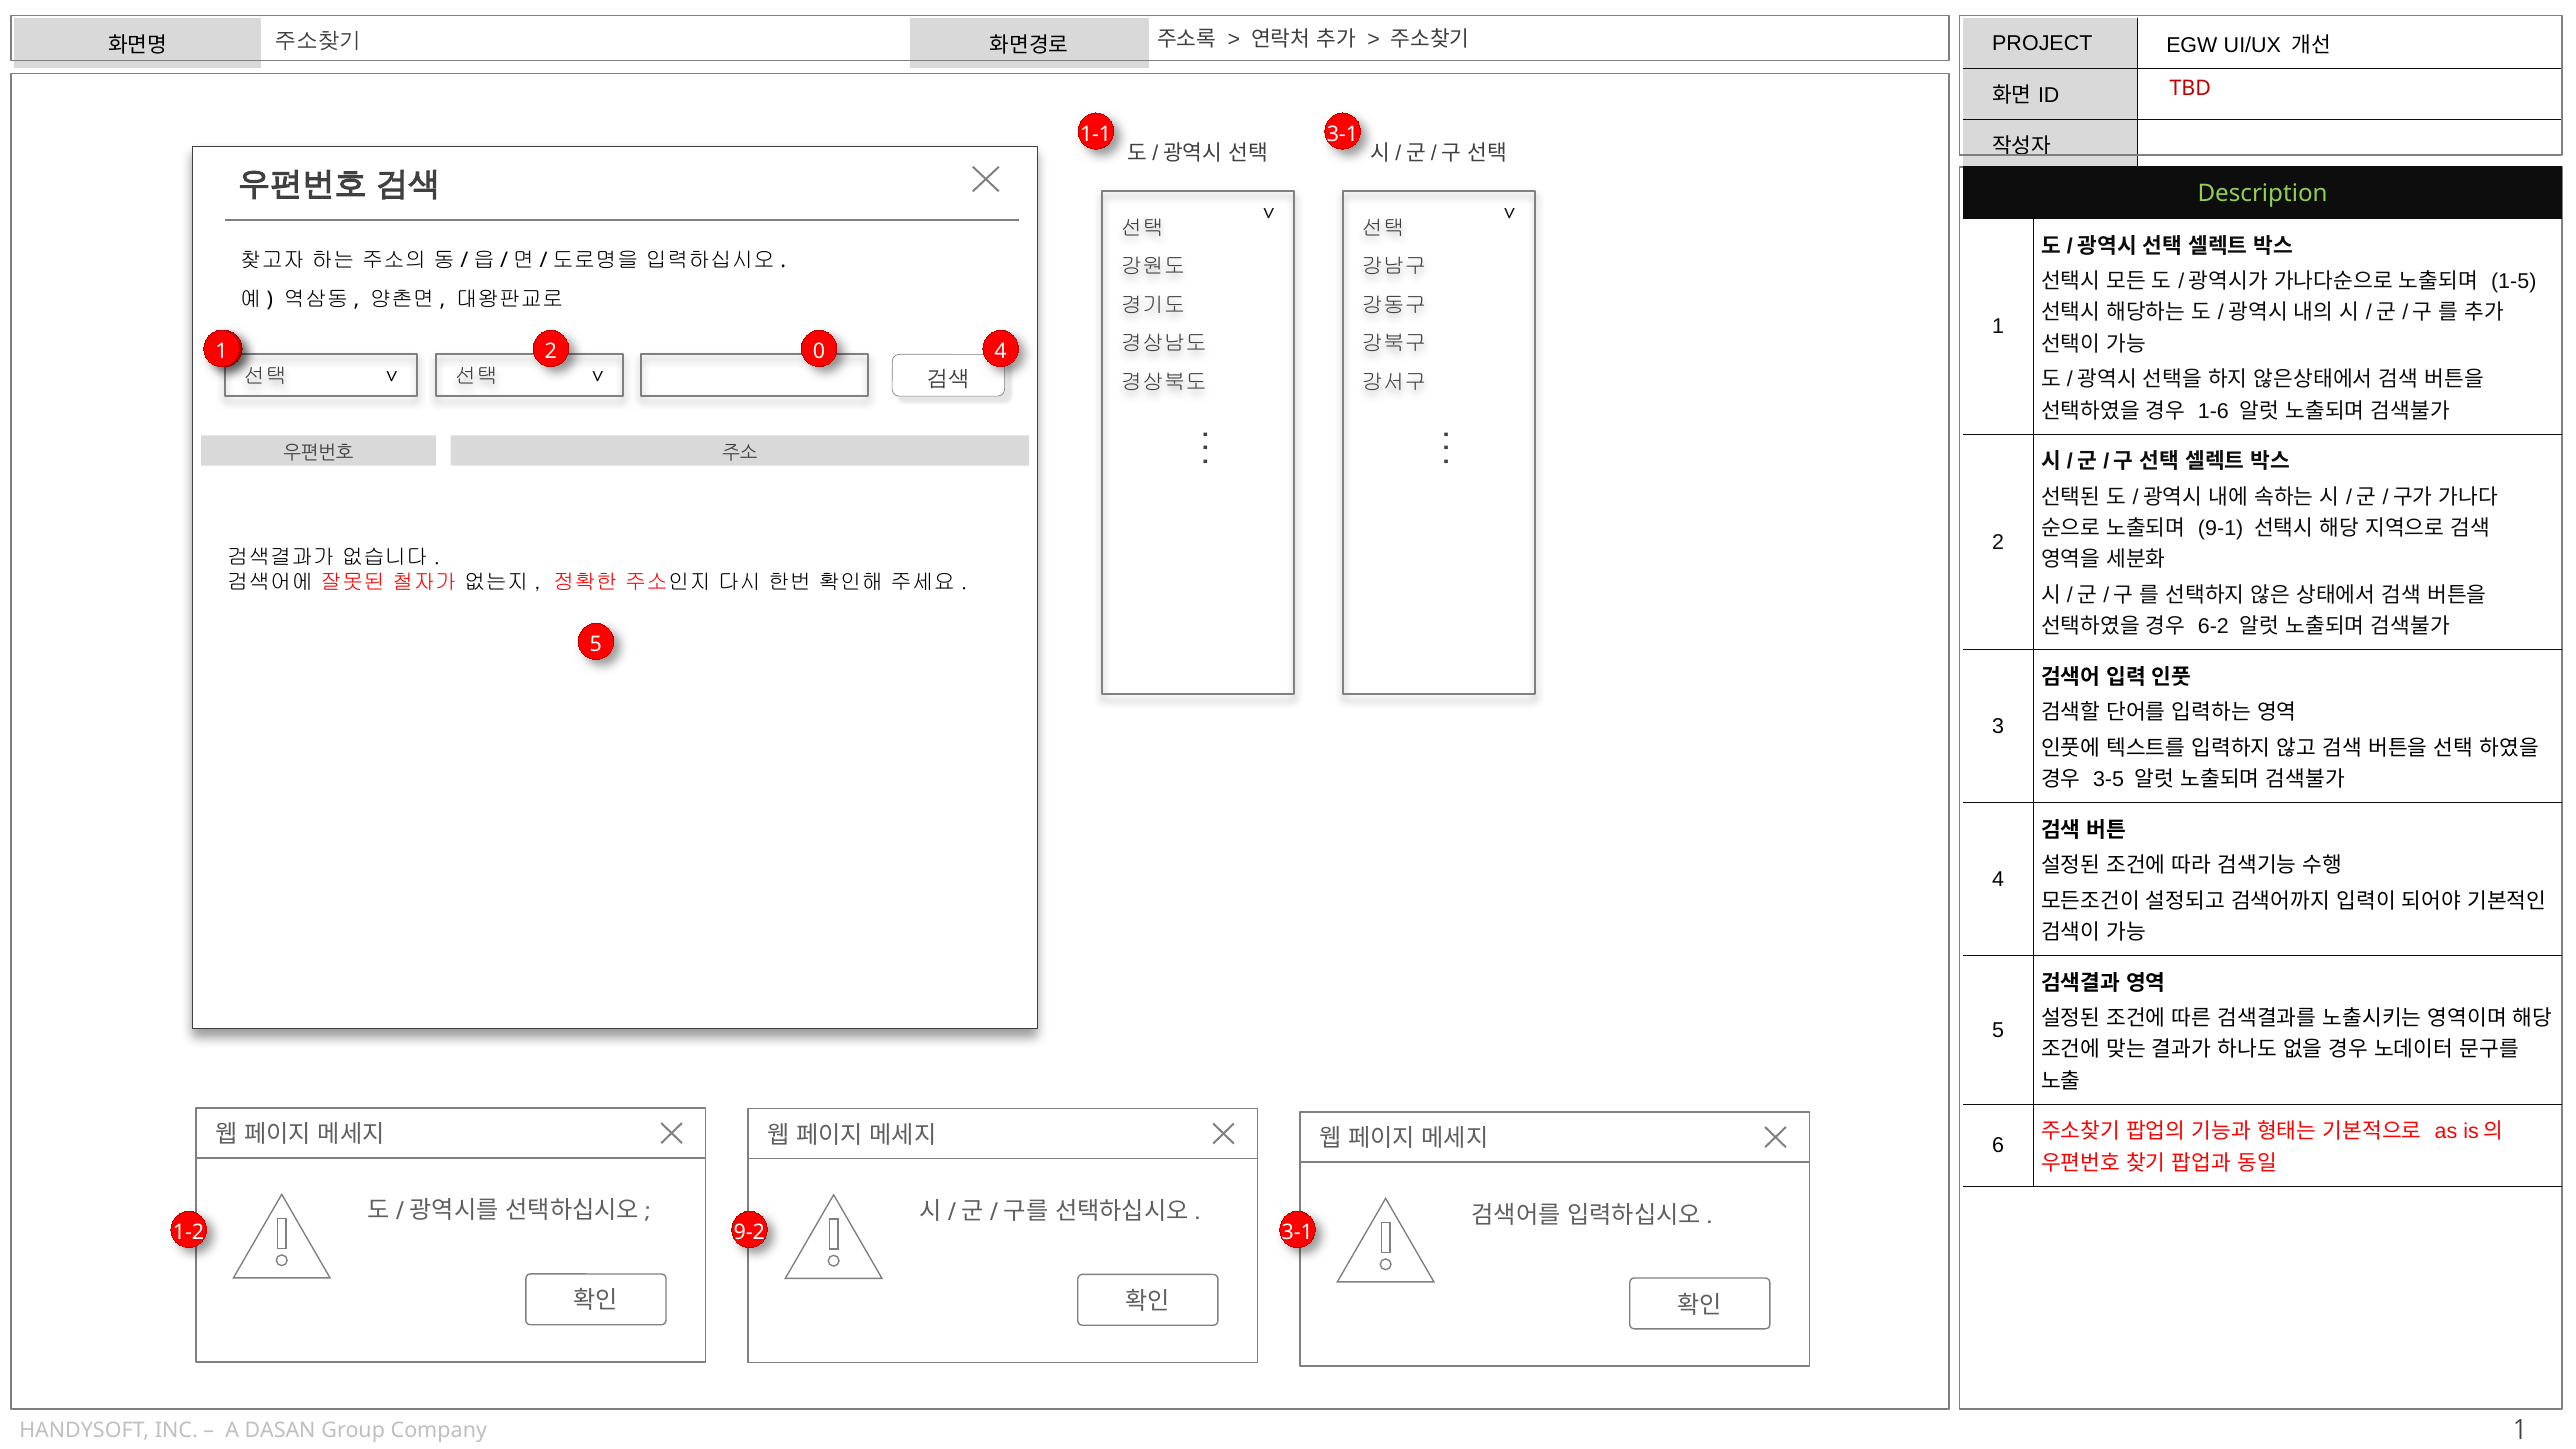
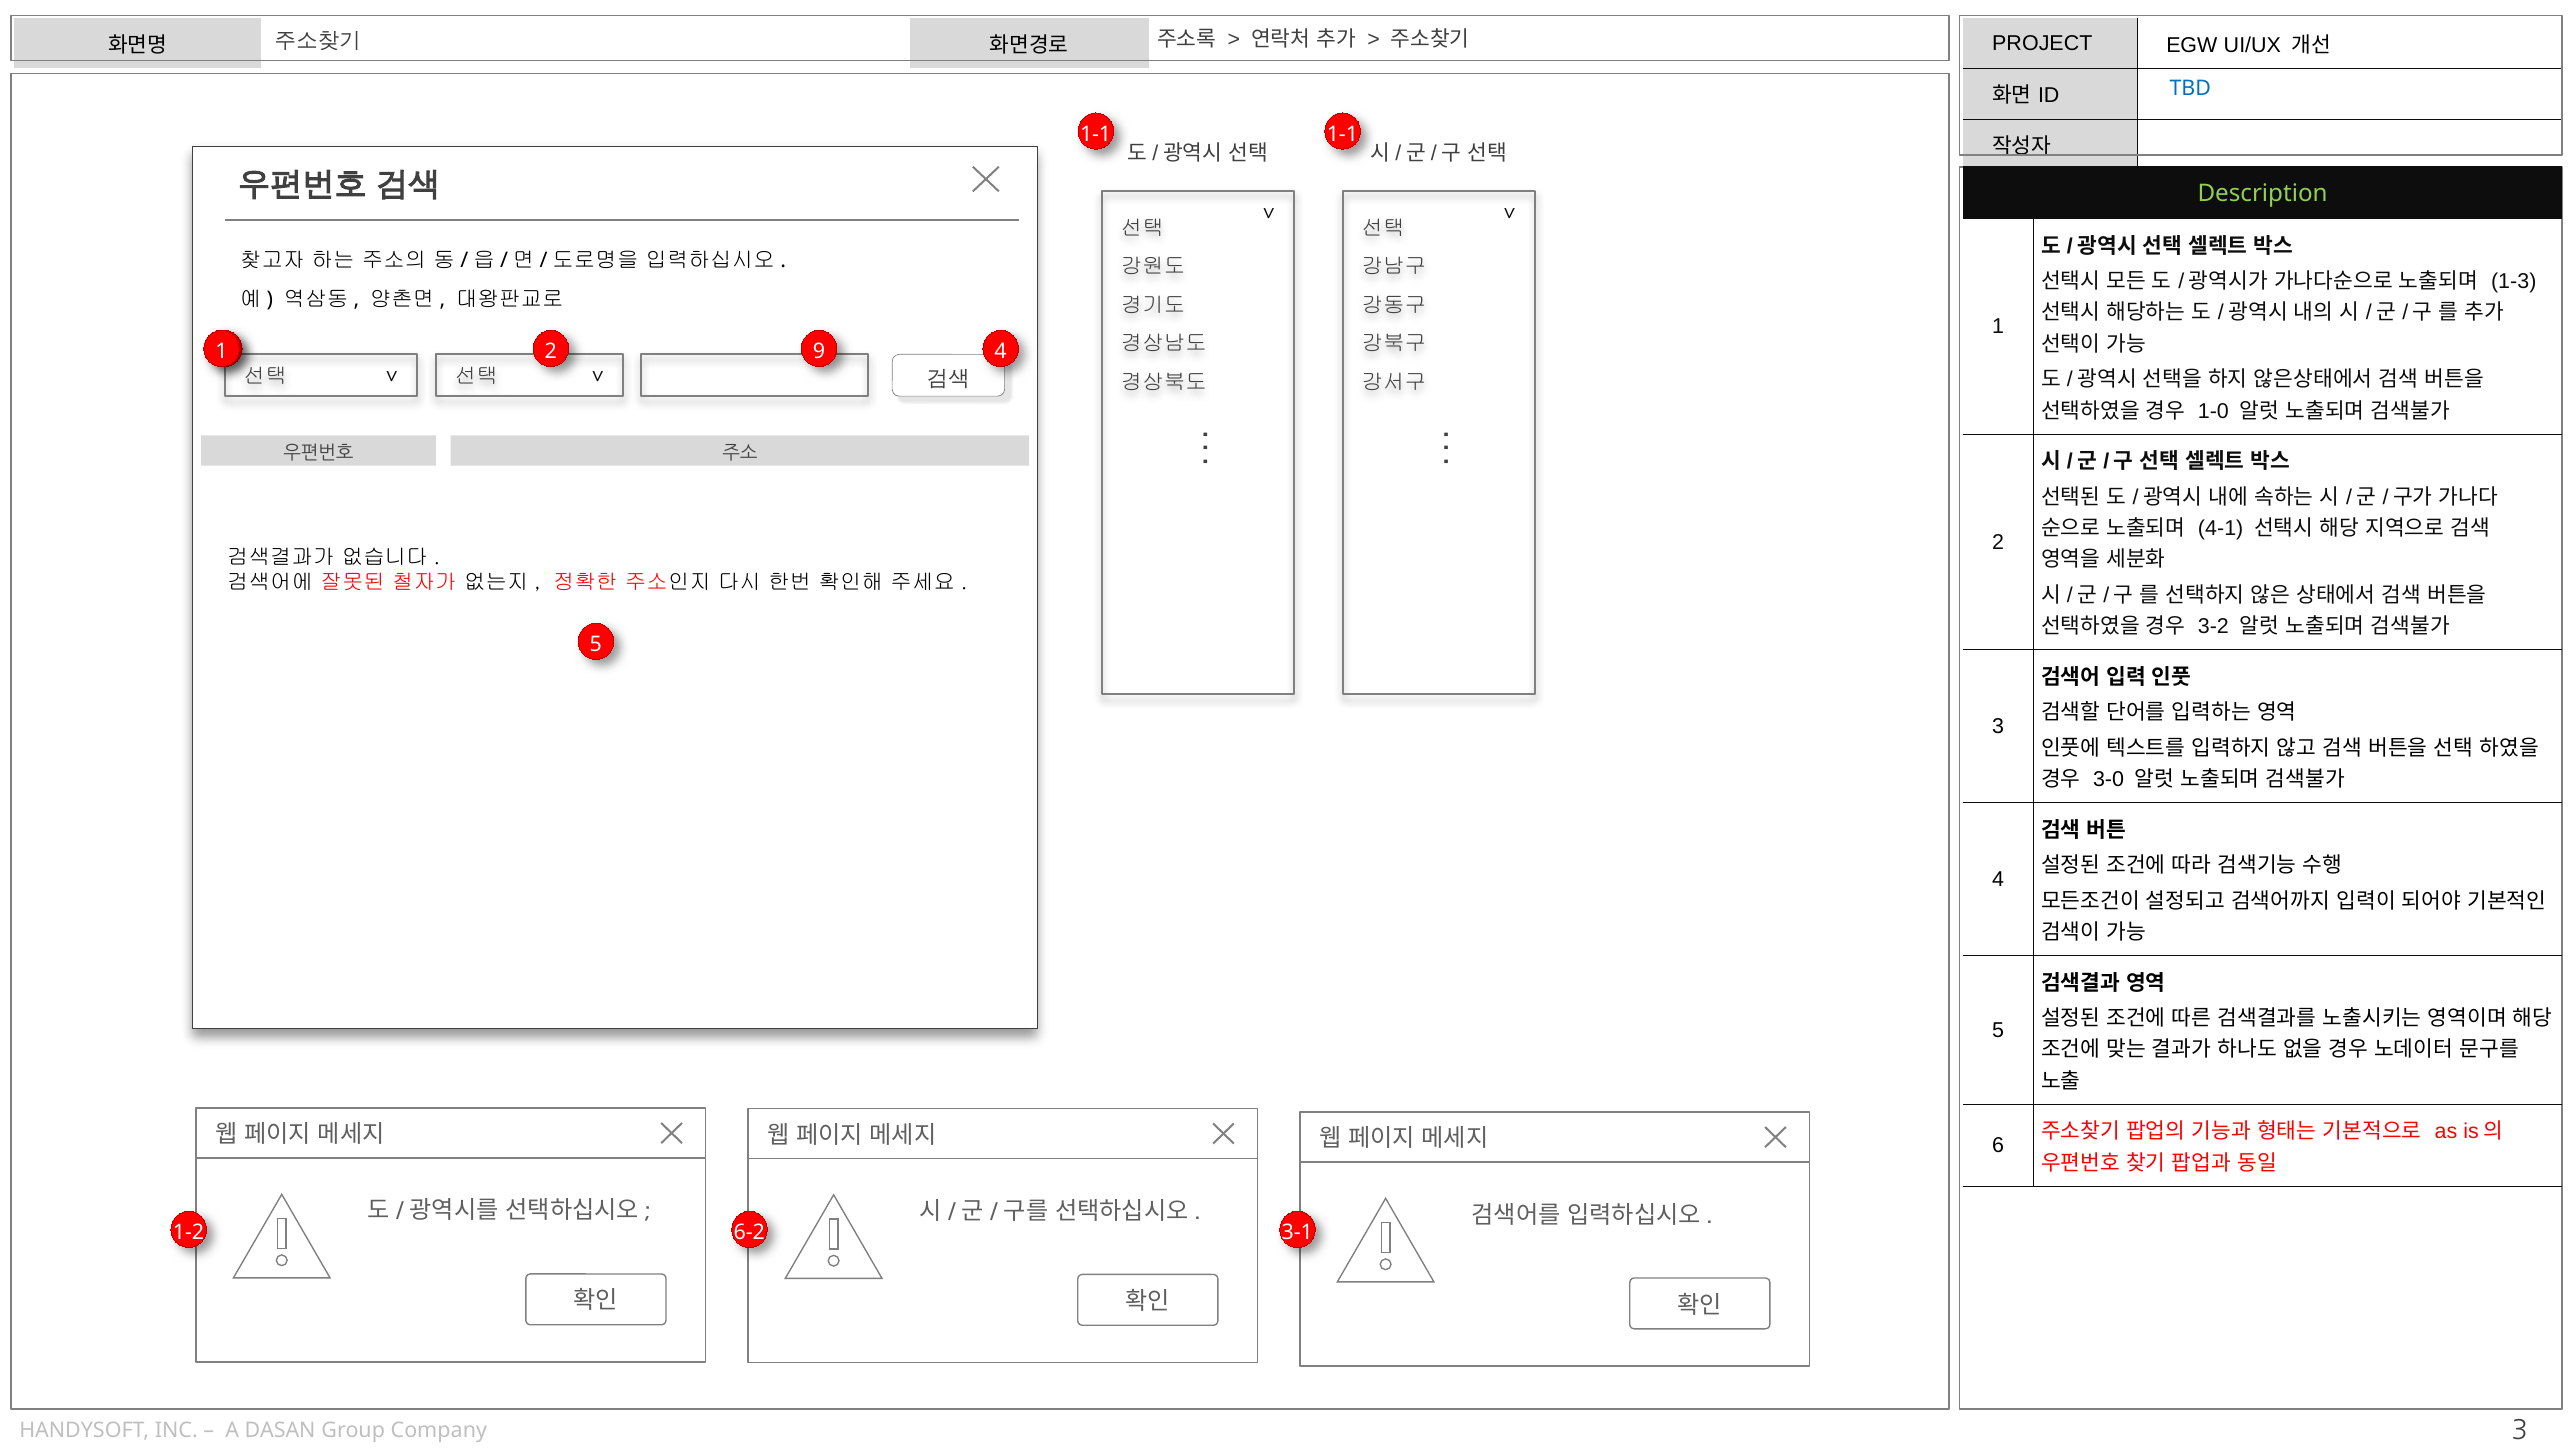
TBD colour: red -> blue
1-1 3-1: 3-1 -> 1-1
1-5: 1-5 -> 1-3
0: 0 -> 9
1-6: 1-6 -> 1-0
9-1: 9-1 -> 4-1
6-2: 6-2 -> 3-2
3-5: 3-5 -> 3-0
9-2: 9-2 -> 6-2
1 at (2520, 1431): 1 -> 3
